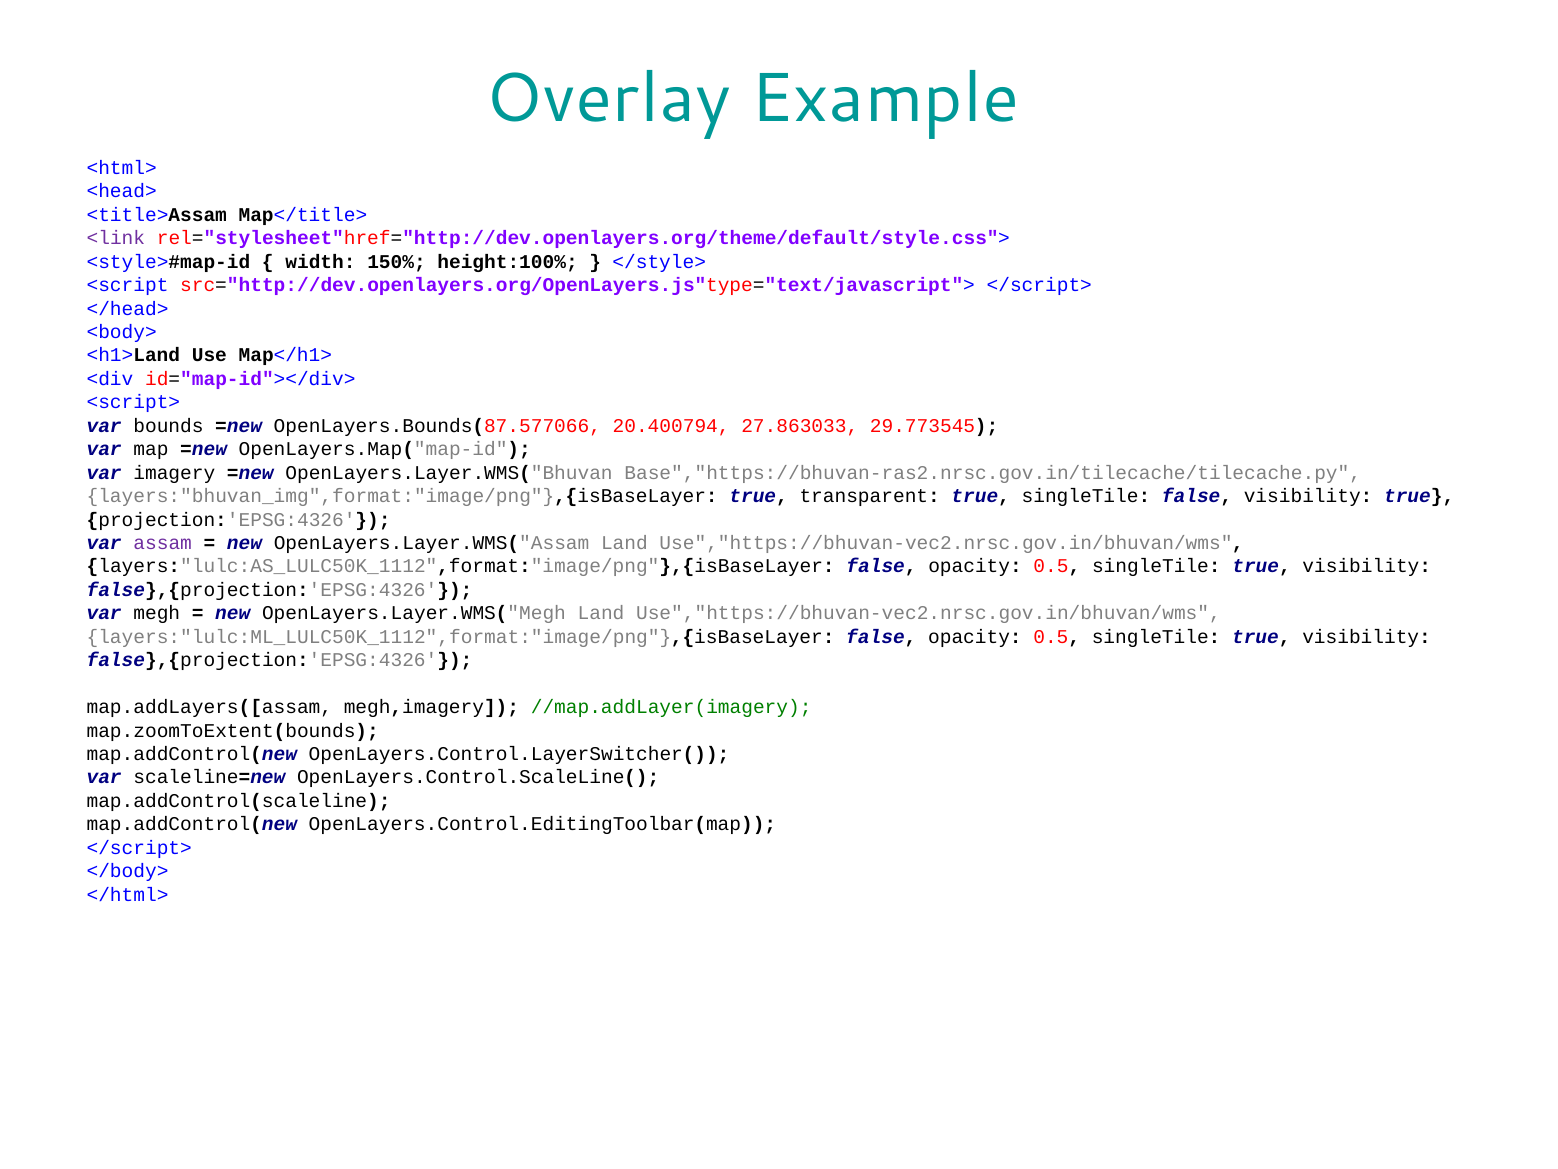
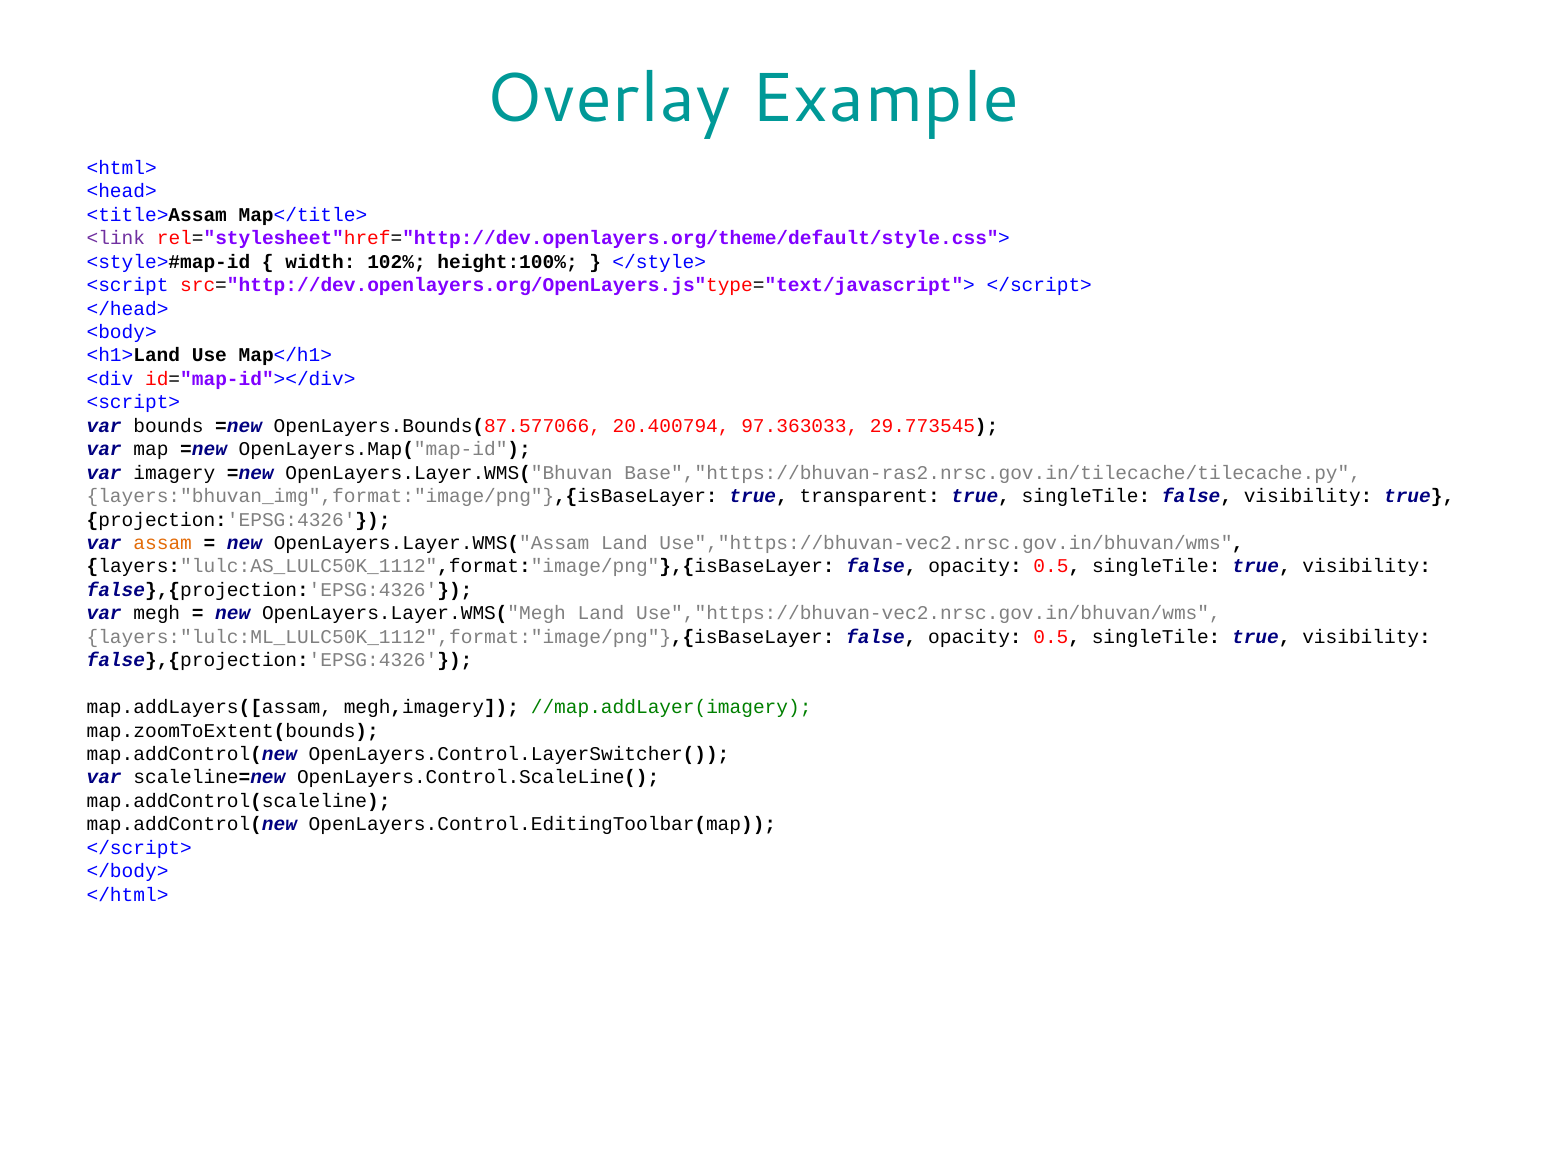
150%: 150% -> 102%
27.863033: 27.863033 -> 97.363033
assam colour: purple -> orange
